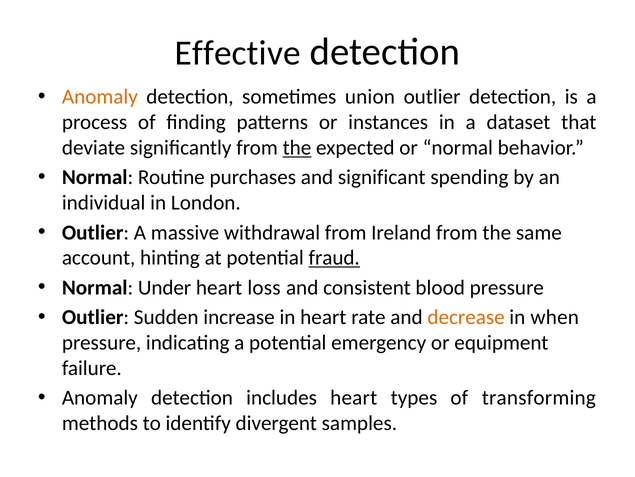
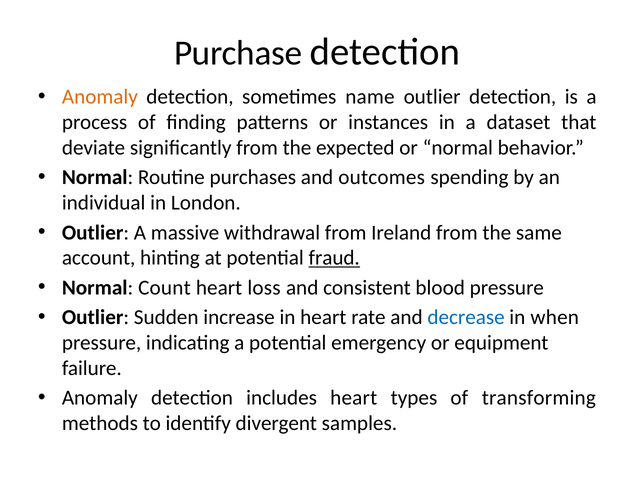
Effective: Effective -> Purchase
union: union -> name
the at (297, 148) underline: present -> none
significant: significant -> outcomes
Under: Under -> Count
decrease colour: orange -> blue
